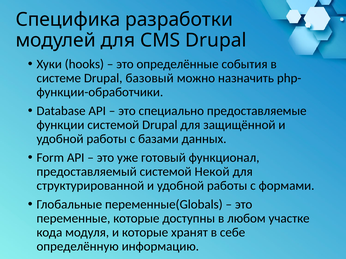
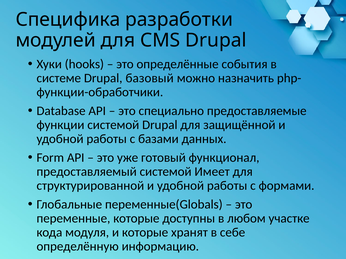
Некой: Некой -> Имеет
